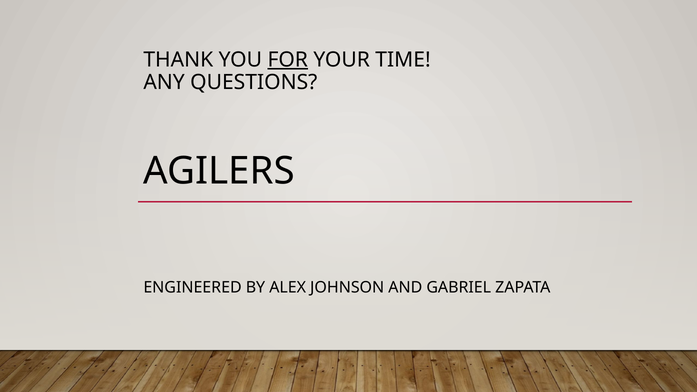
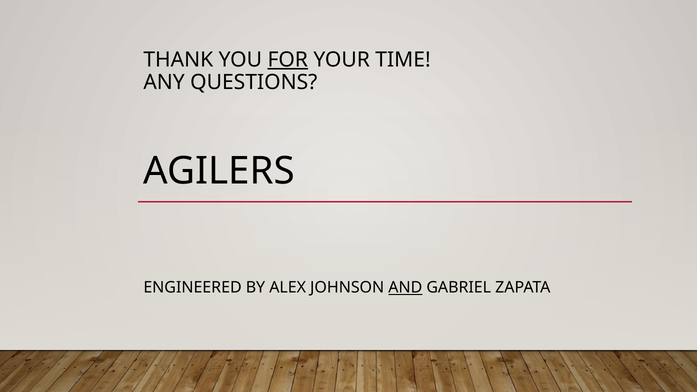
AND underline: none -> present
